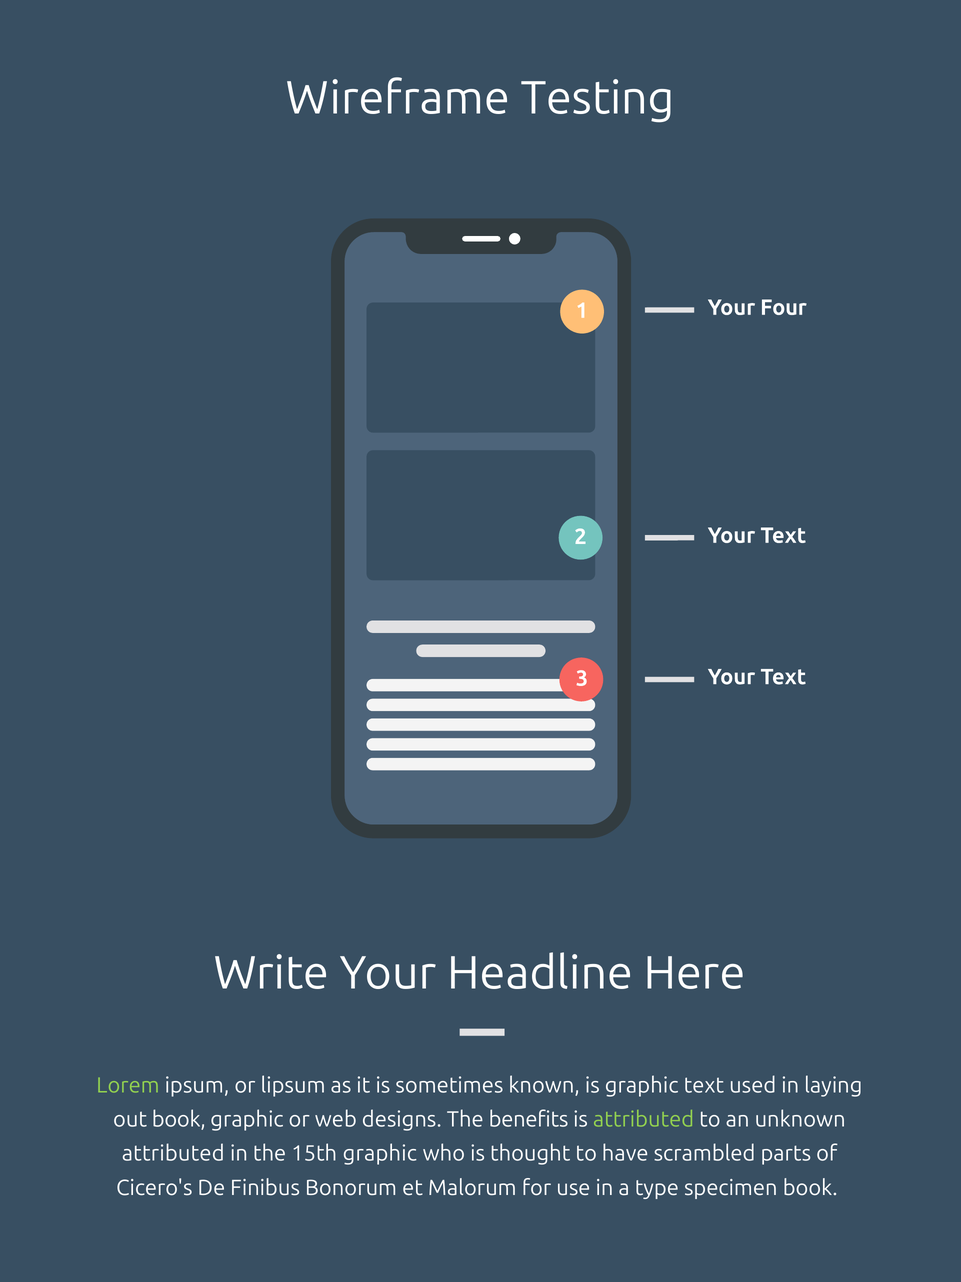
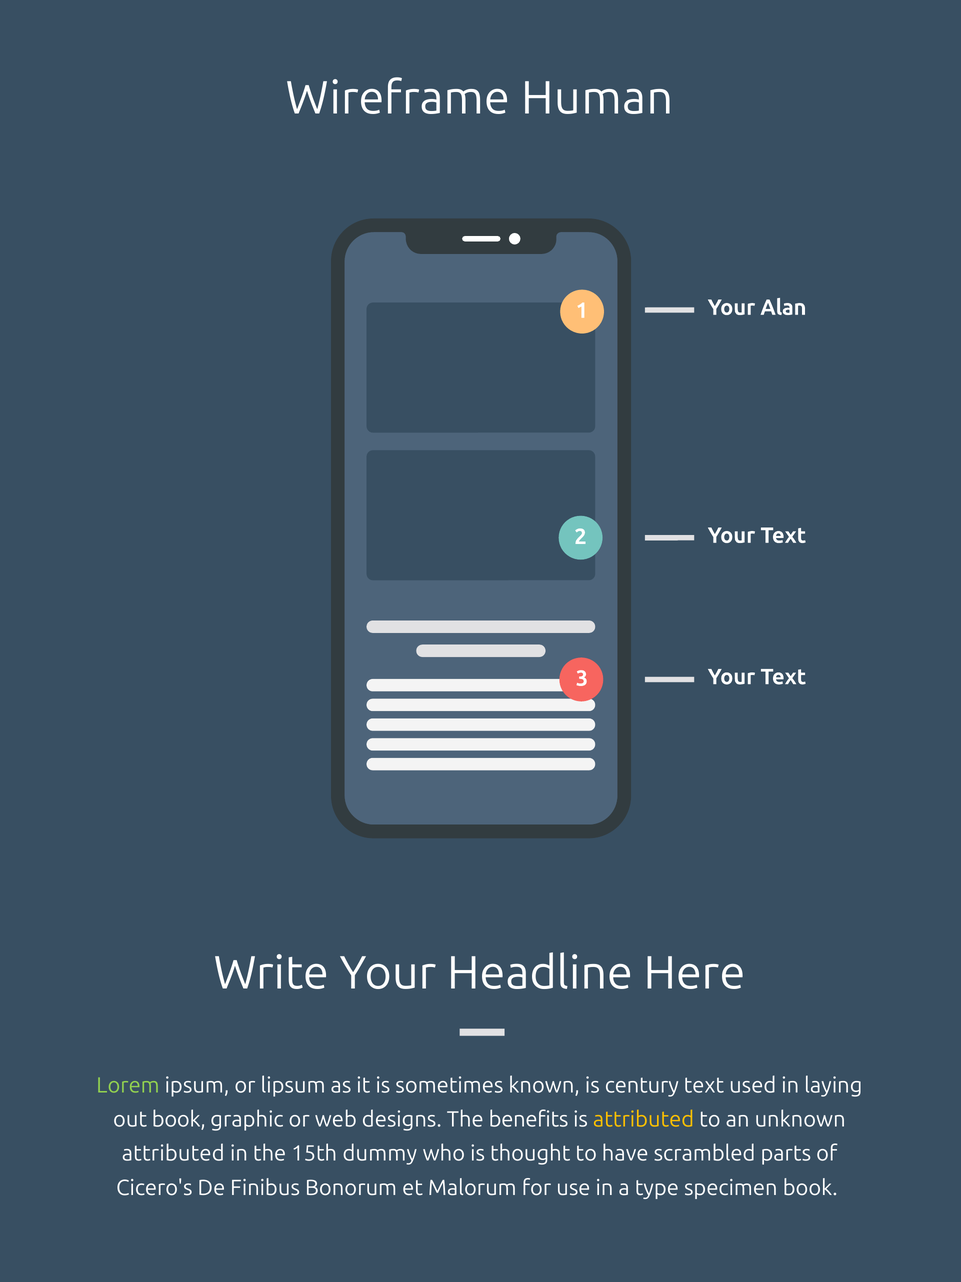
Testing: Testing -> Human
Four: Four -> Alan
is graphic: graphic -> century
attributed at (644, 1119) colour: light green -> yellow
15th graphic: graphic -> dummy
